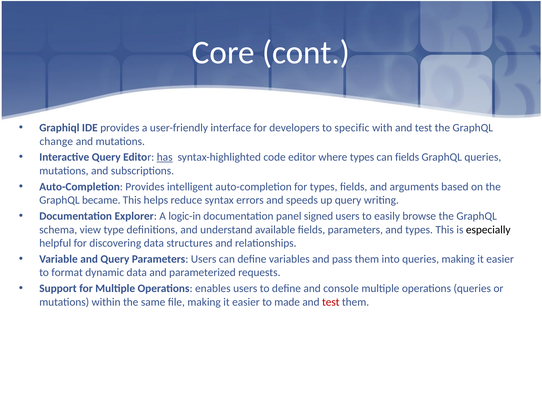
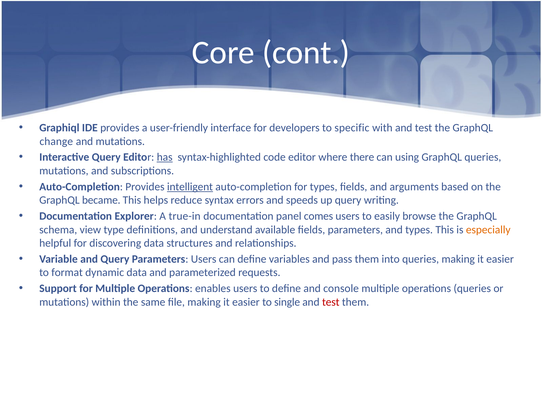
where types: types -> there
can fields: fields -> using
intelligent underline: none -> present
logic-in: logic-in -> true-in
signed: signed -> comes
especially colour: black -> orange
made: made -> single
